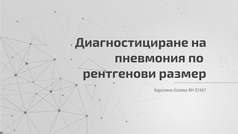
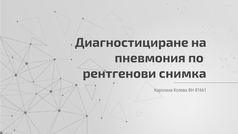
размер: размер -> снимка
